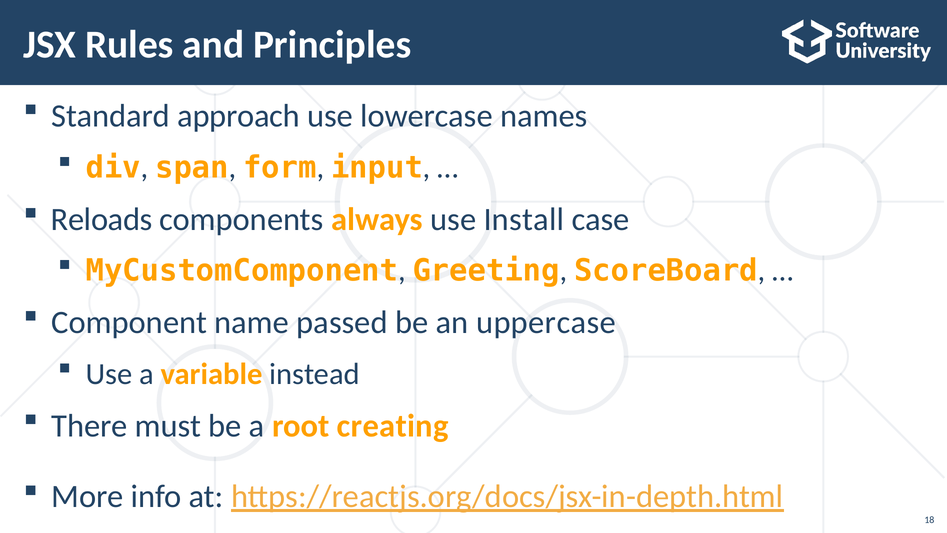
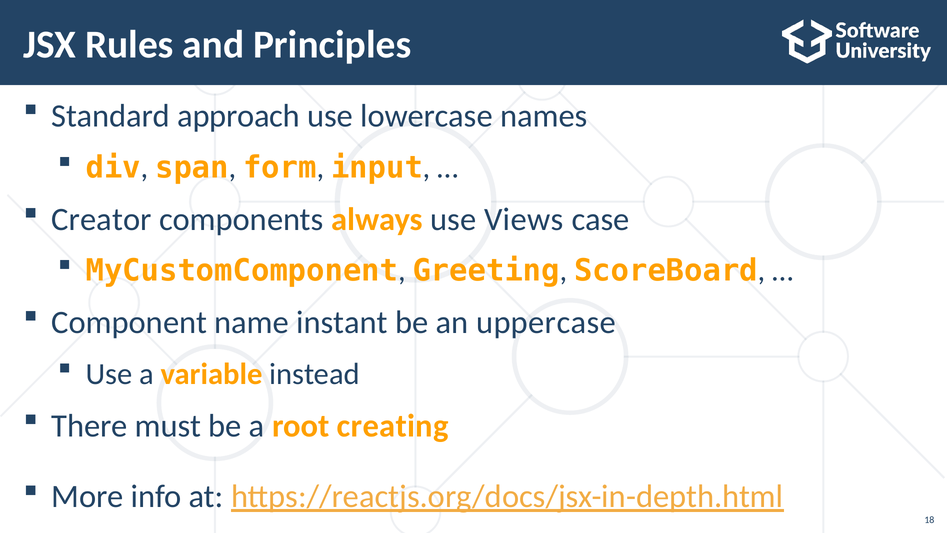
Reloads: Reloads -> Creator
Install: Install -> Views
passed: passed -> instant
